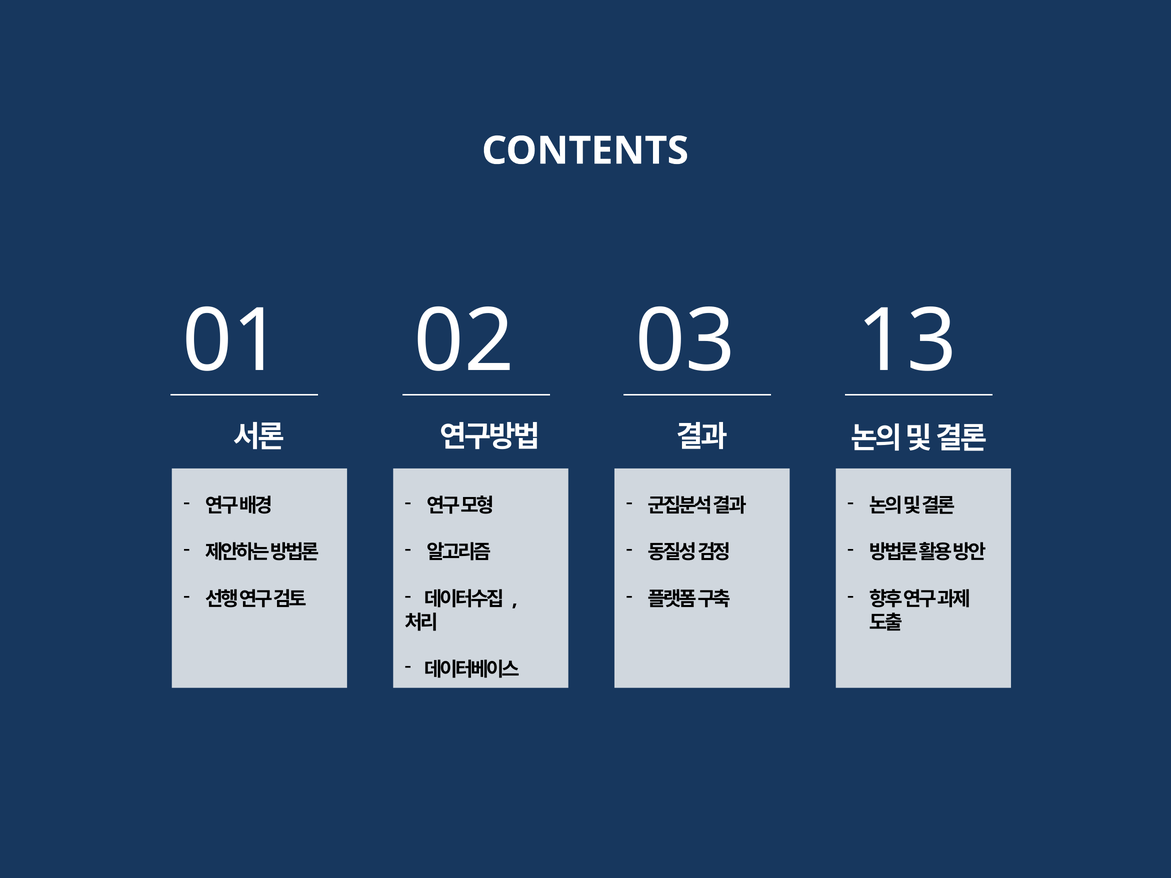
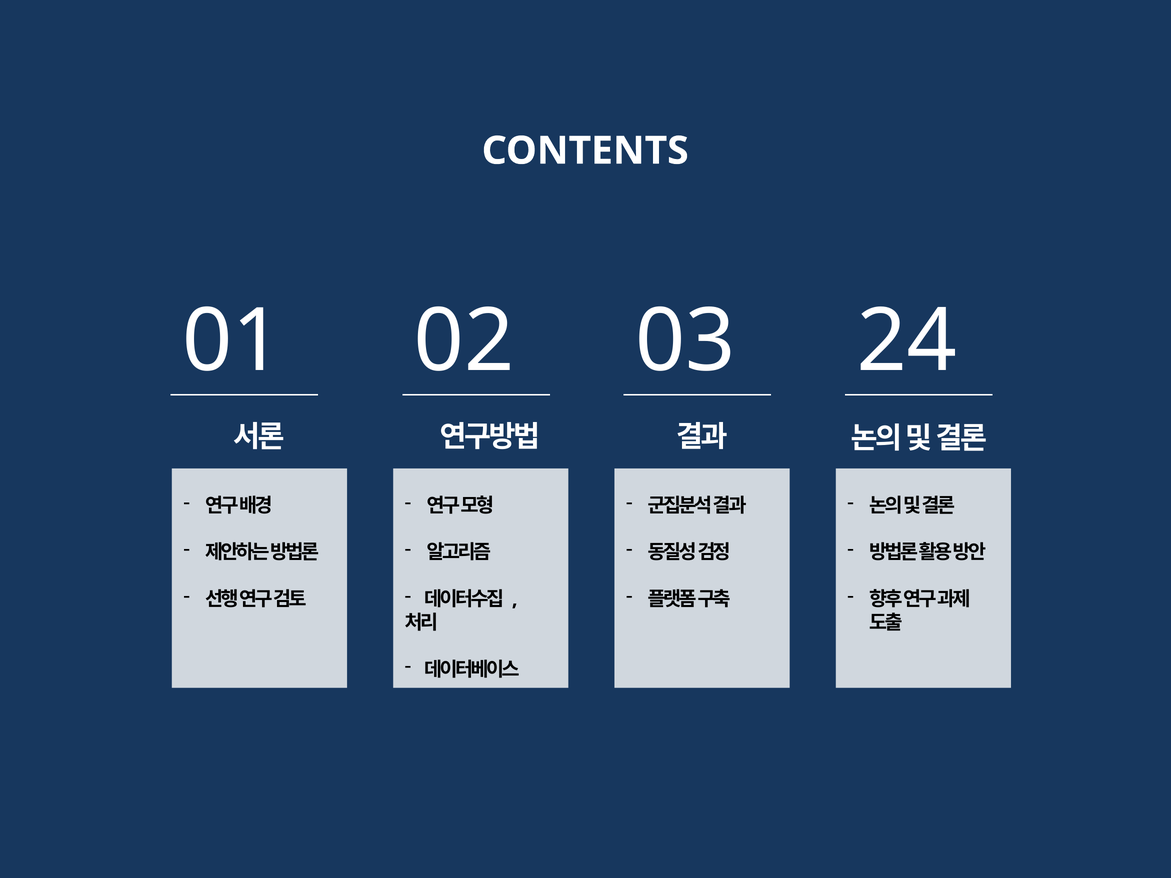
13: 13 -> 24
